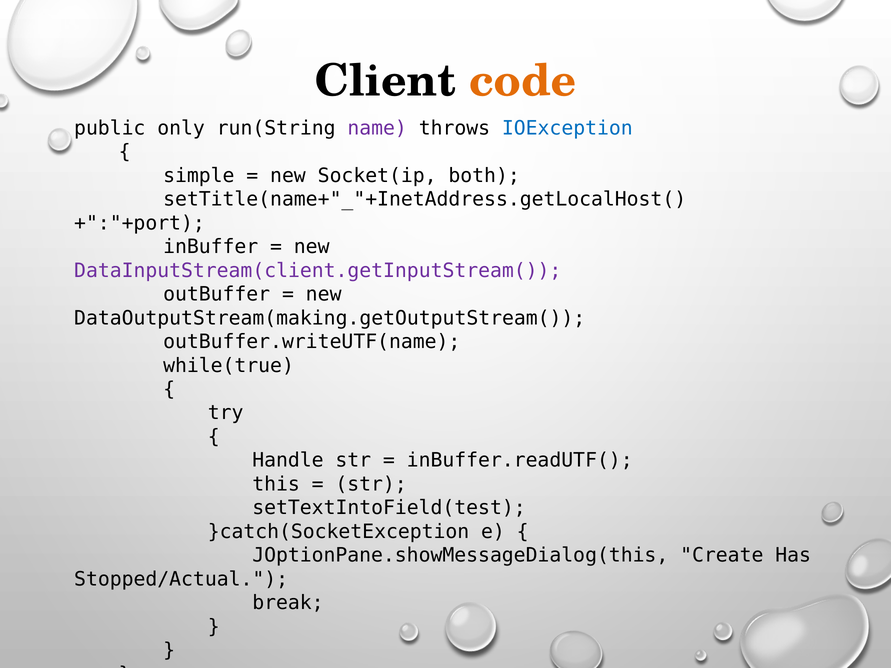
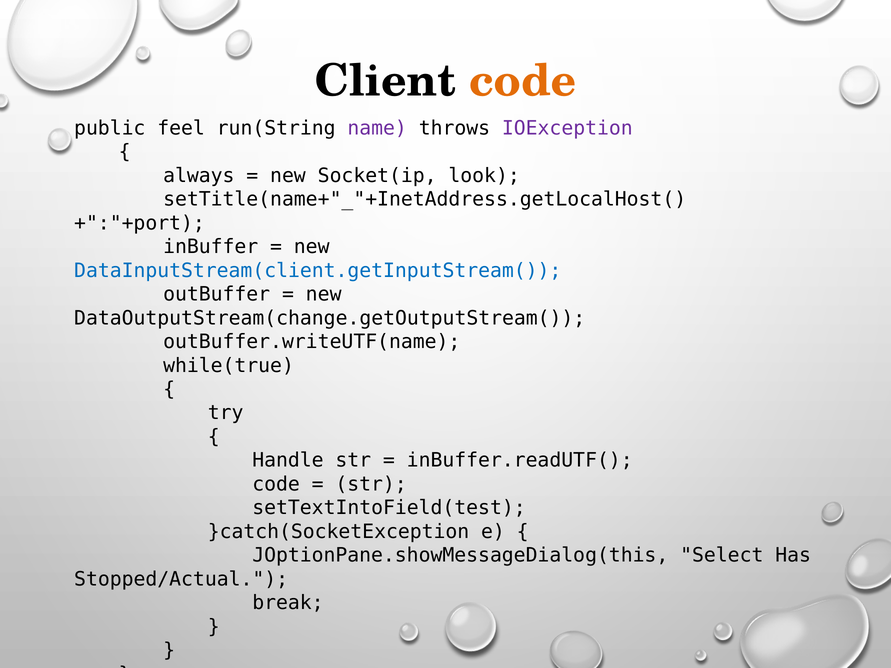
only: only -> feel
IOException colour: blue -> purple
simple: simple -> always
both: both -> look
DataInputStream(client.getInputStream( colour: purple -> blue
DataOutputStream(making.getOutputStream(: DataOutputStream(making.getOutputStream( -> DataOutputStream(change.getOutputStream(
this at (276, 484): this -> code
Create: Create -> Select
